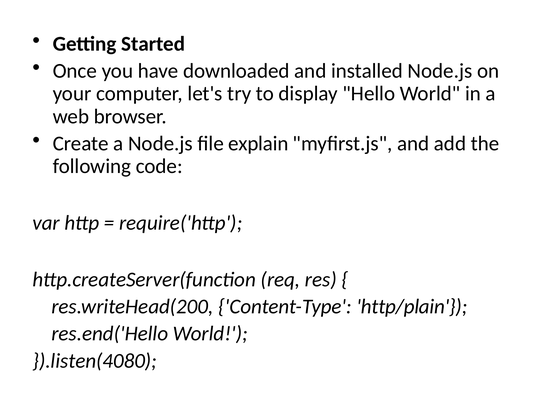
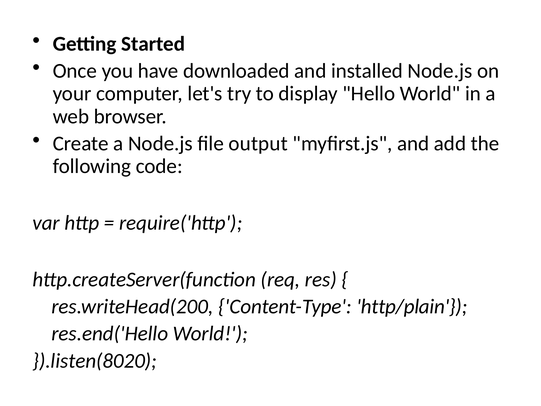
explain: explain -> output
}).listen(4080: }).listen(4080 -> }).listen(8020
